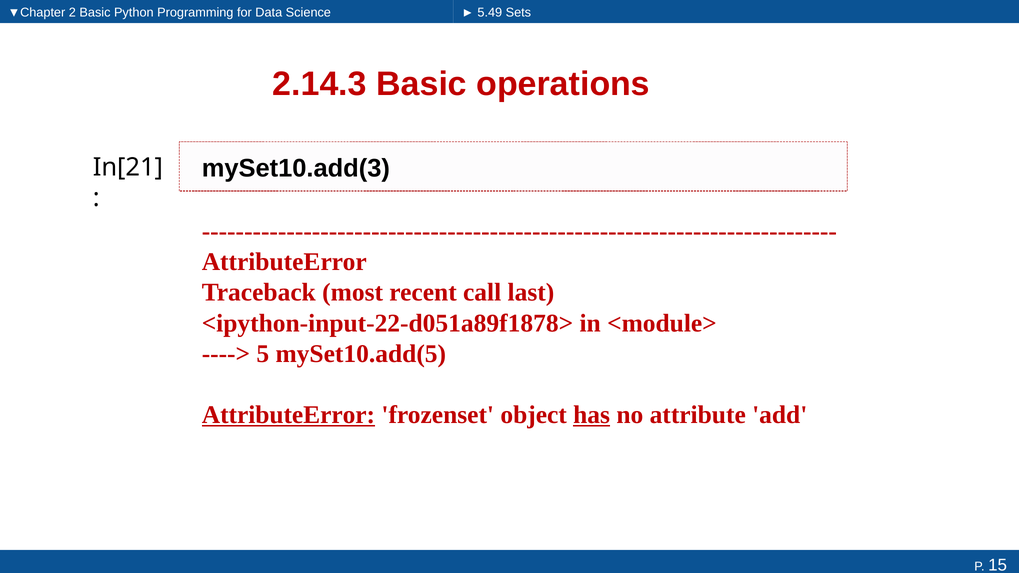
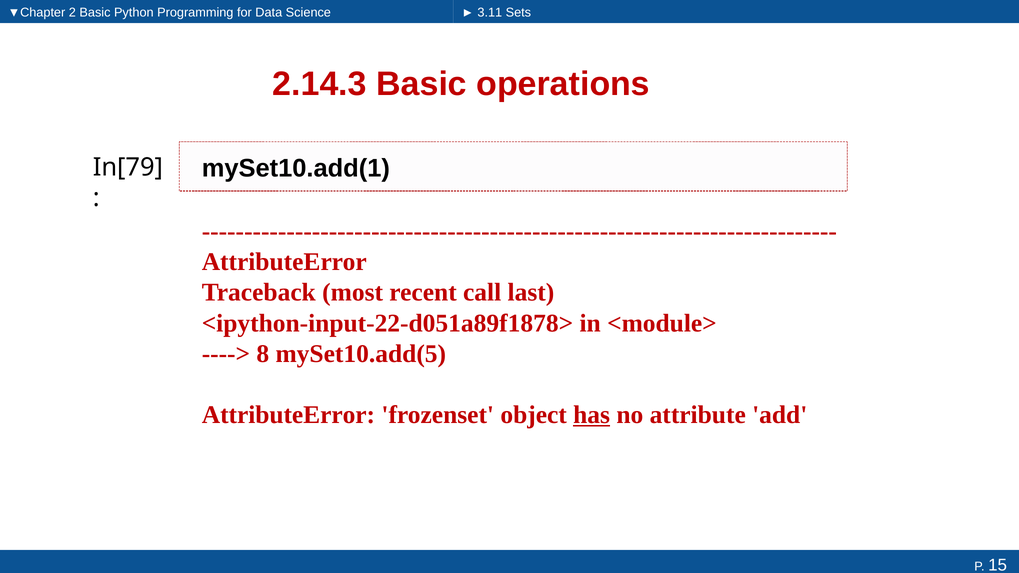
5.49: 5.49 -> 3.11
mySet10.add(3: mySet10.add(3 -> mySet10.add(1
In[21: In[21 -> In[79
5: 5 -> 8
AttributeError at (288, 415) underline: present -> none
